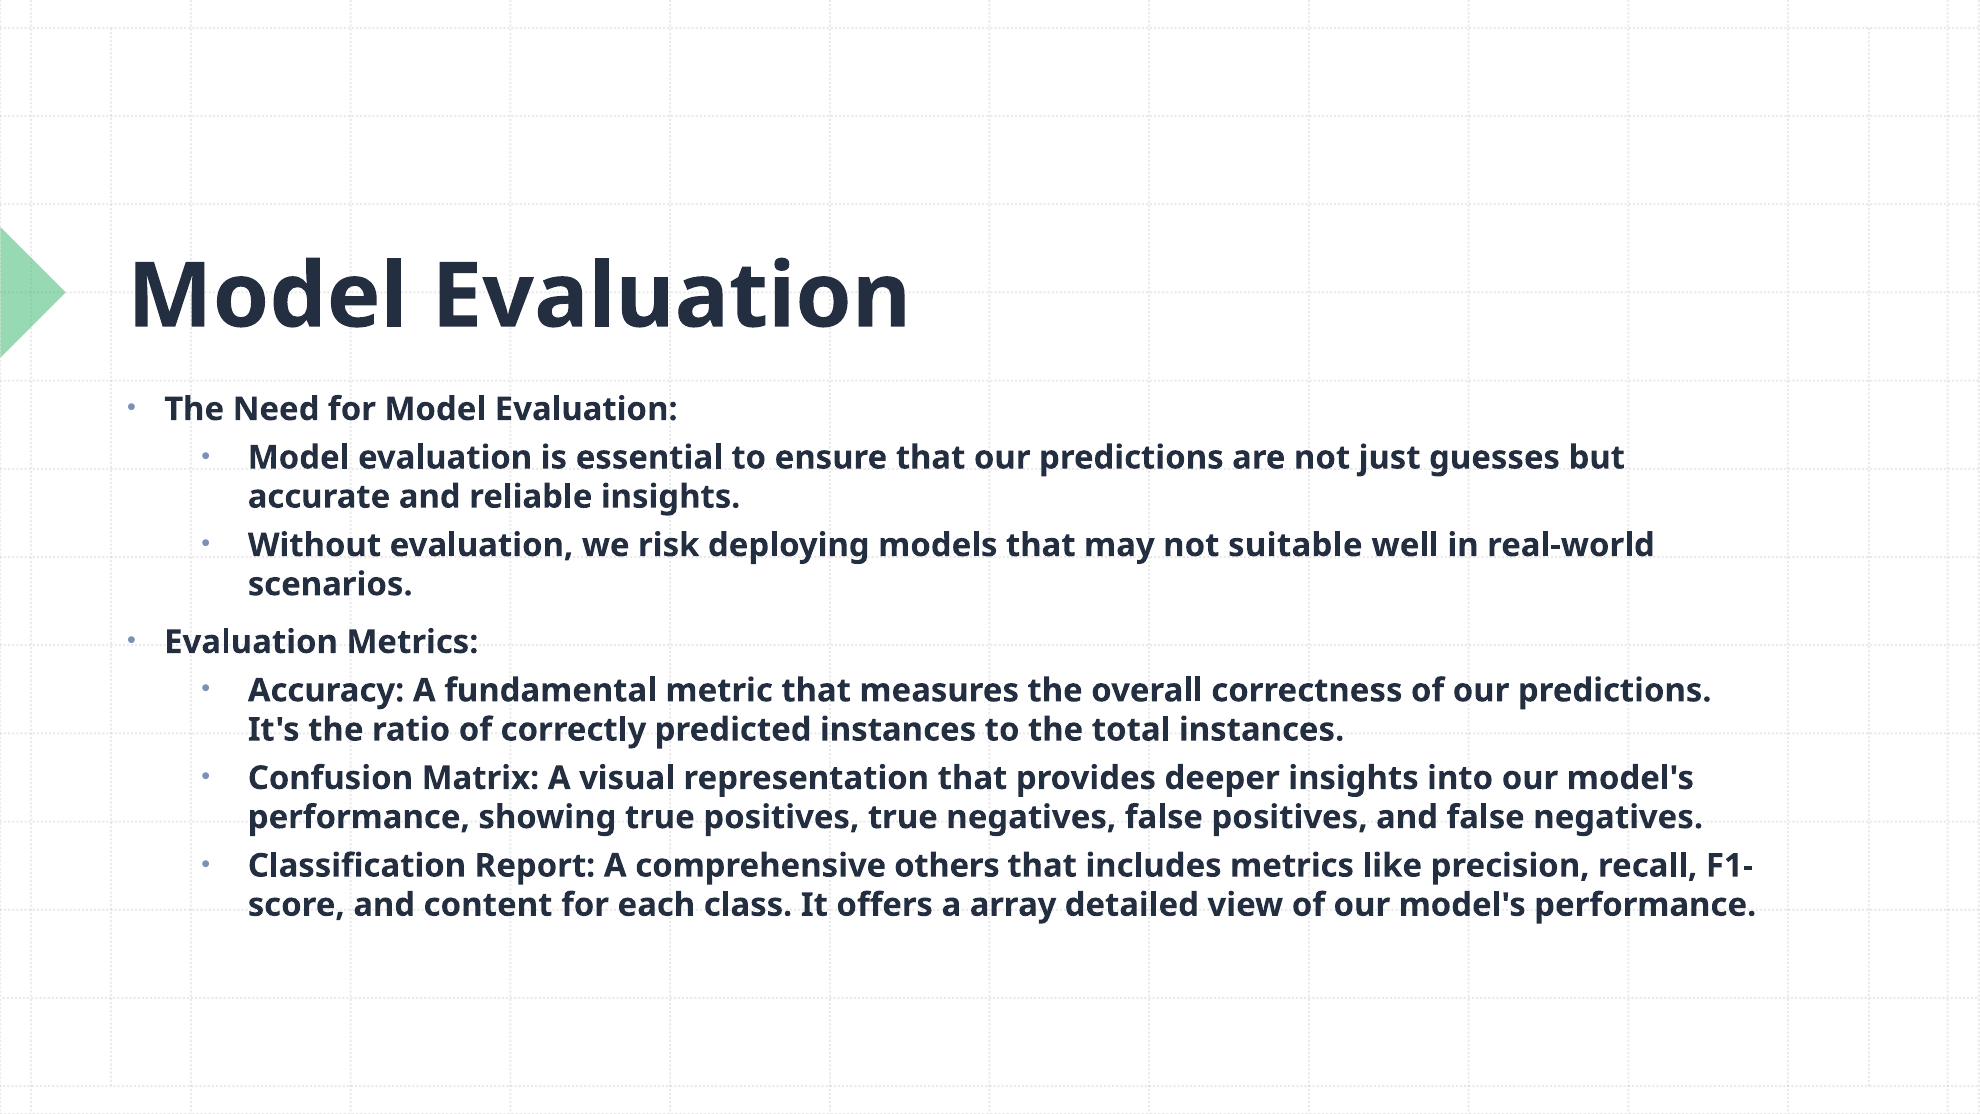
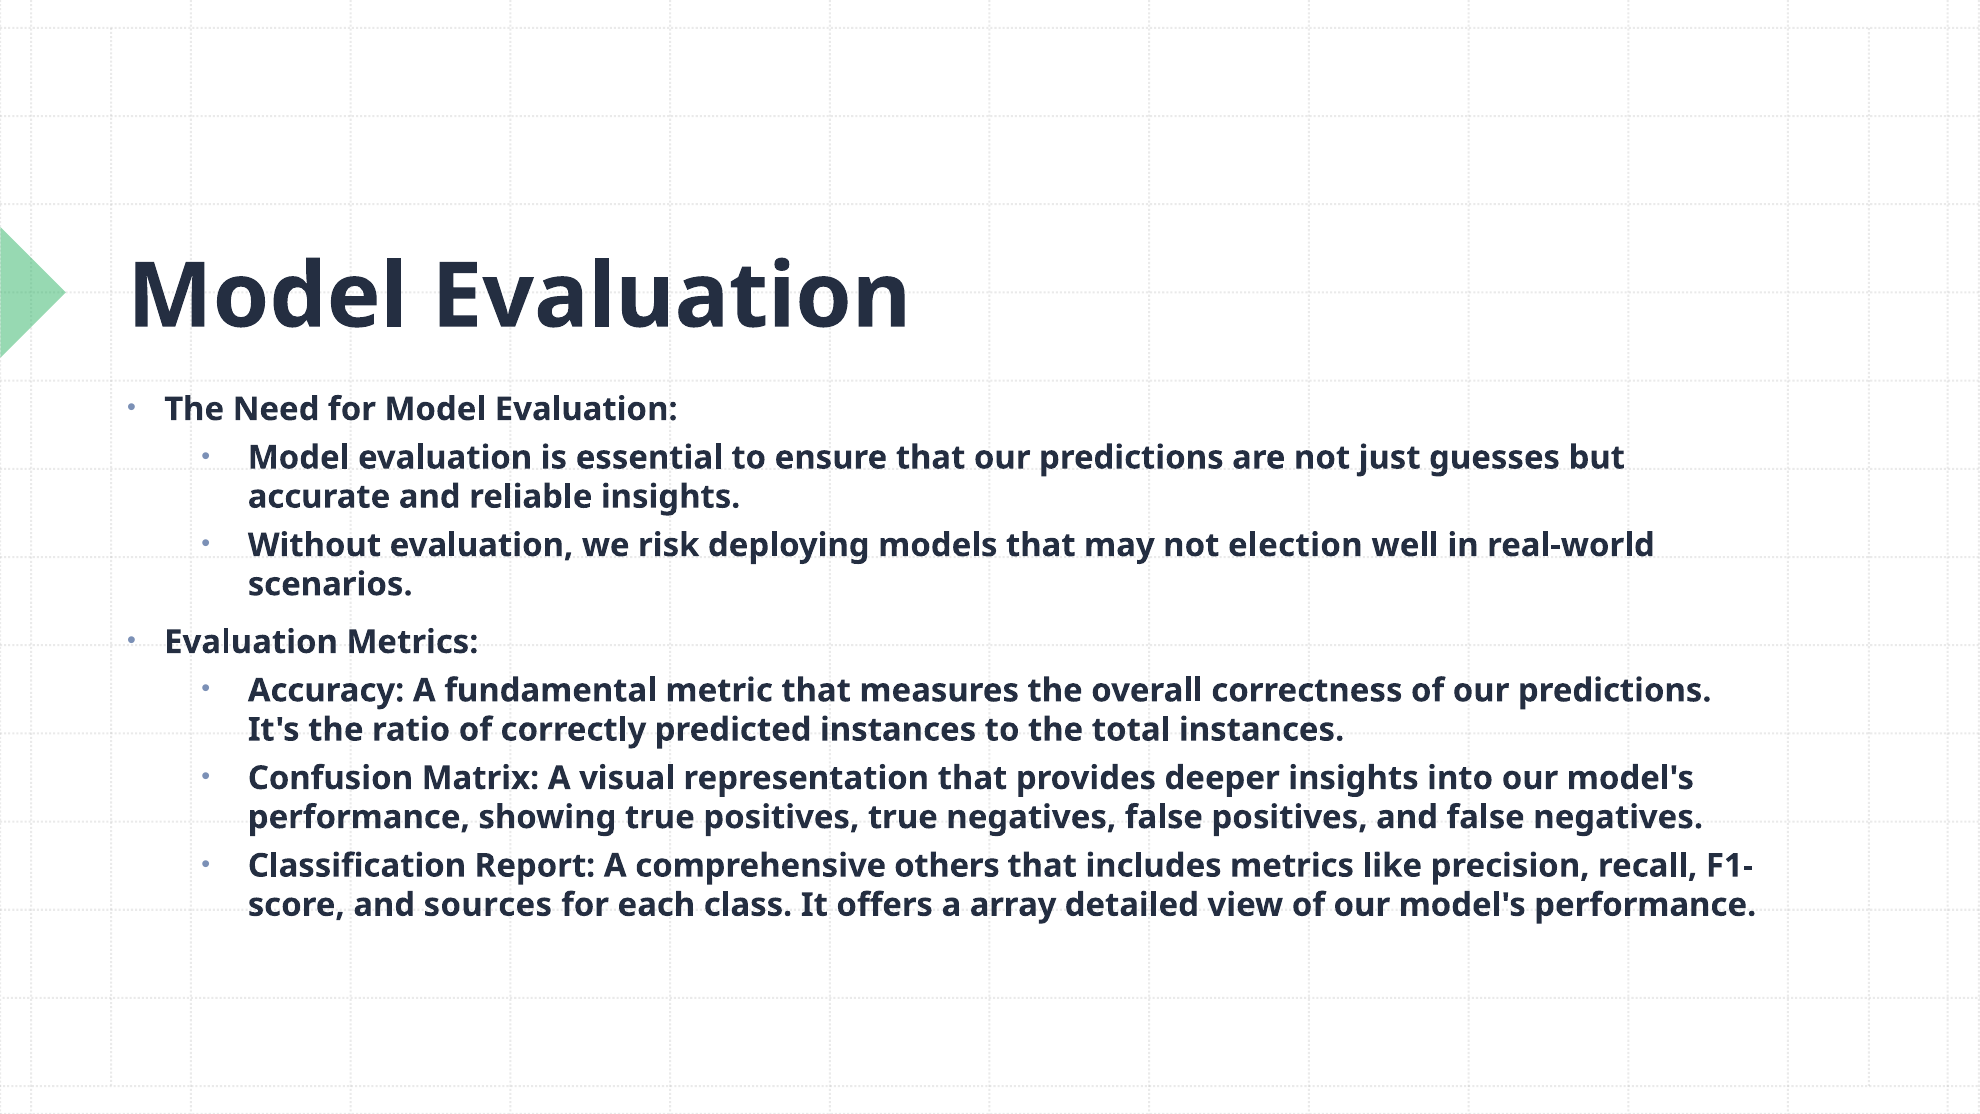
suitable: suitable -> election
content: content -> sources
